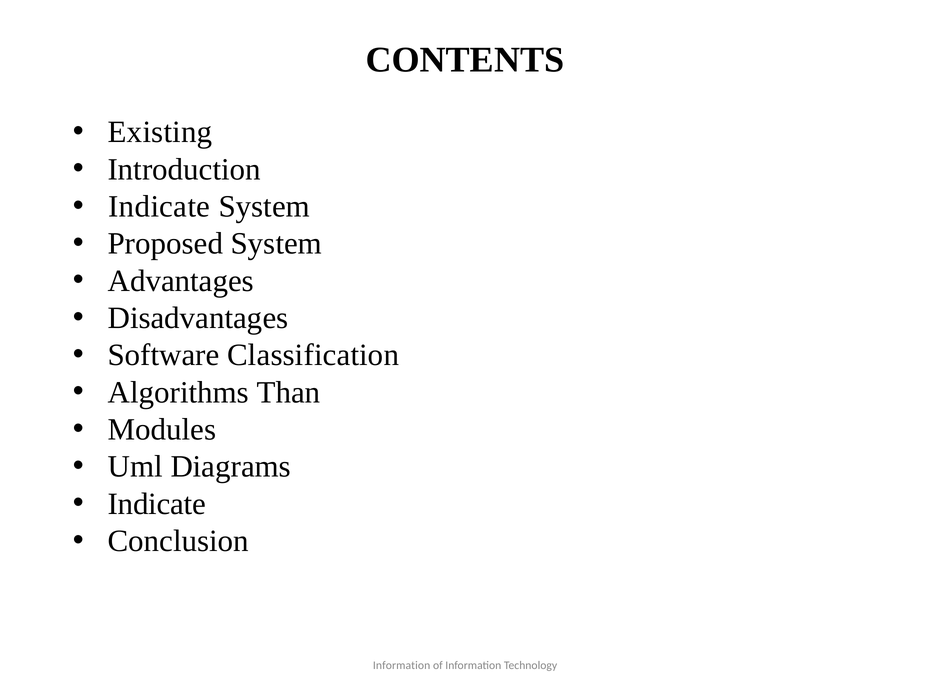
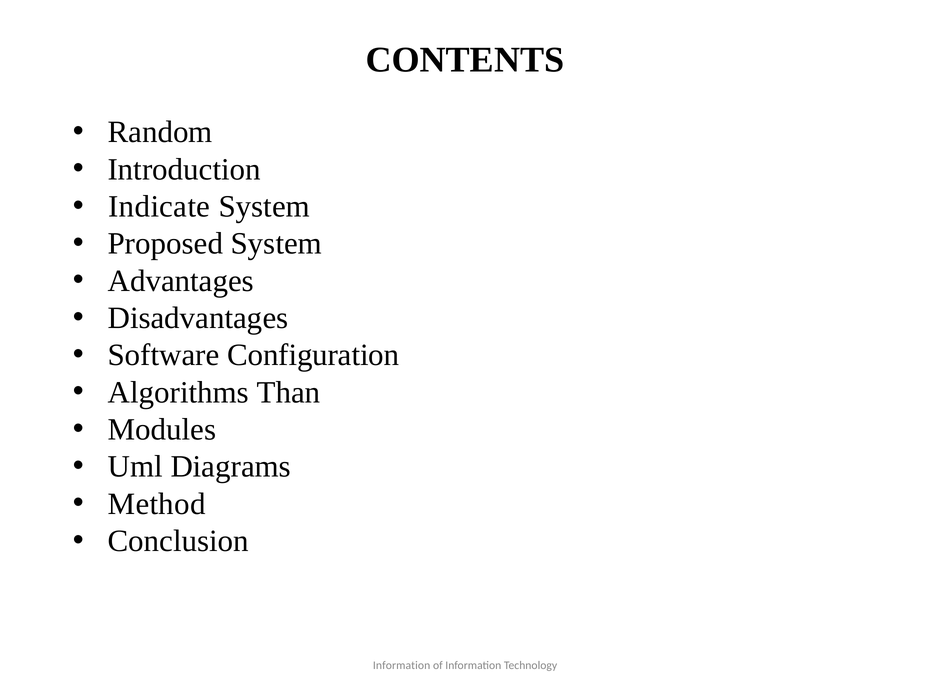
Existing: Existing -> Random
Classification: Classification -> Configuration
Indicate at (157, 504): Indicate -> Method
